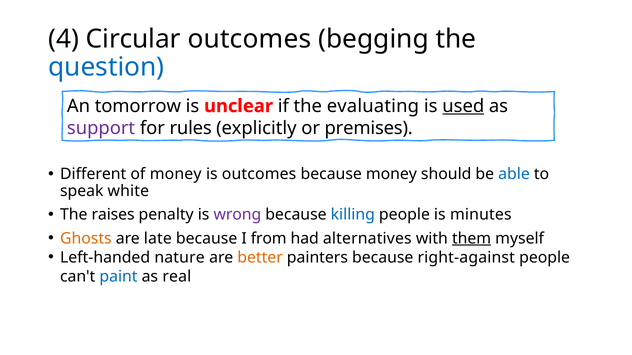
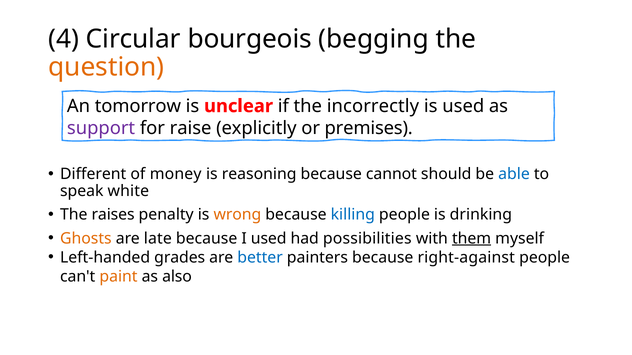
Circular outcomes: outcomes -> bourgeois
question colour: blue -> orange
evaluating: evaluating -> incorrectly
used at (463, 106) underline: present -> none
rules: rules -> raise
is outcomes: outcomes -> reasoning
because money: money -> cannot
wrong colour: purple -> orange
minutes: minutes -> drinking
I from: from -> used
alternatives: alternatives -> possibilities
nature: nature -> grades
better colour: orange -> blue
paint colour: blue -> orange
real: real -> also
